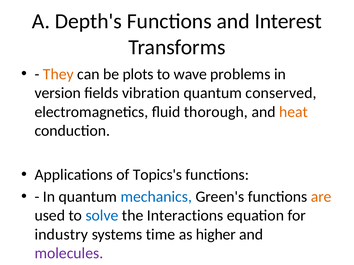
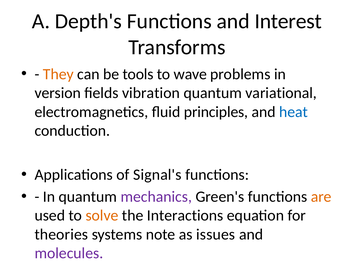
plots: plots -> tools
conserved: conserved -> variational
thorough: thorough -> principles
heat colour: orange -> blue
Topics's: Topics's -> Signal's
mechanics colour: blue -> purple
solve colour: blue -> orange
industry: industry -> theories
time: time -> note
higher: higher -> issues
